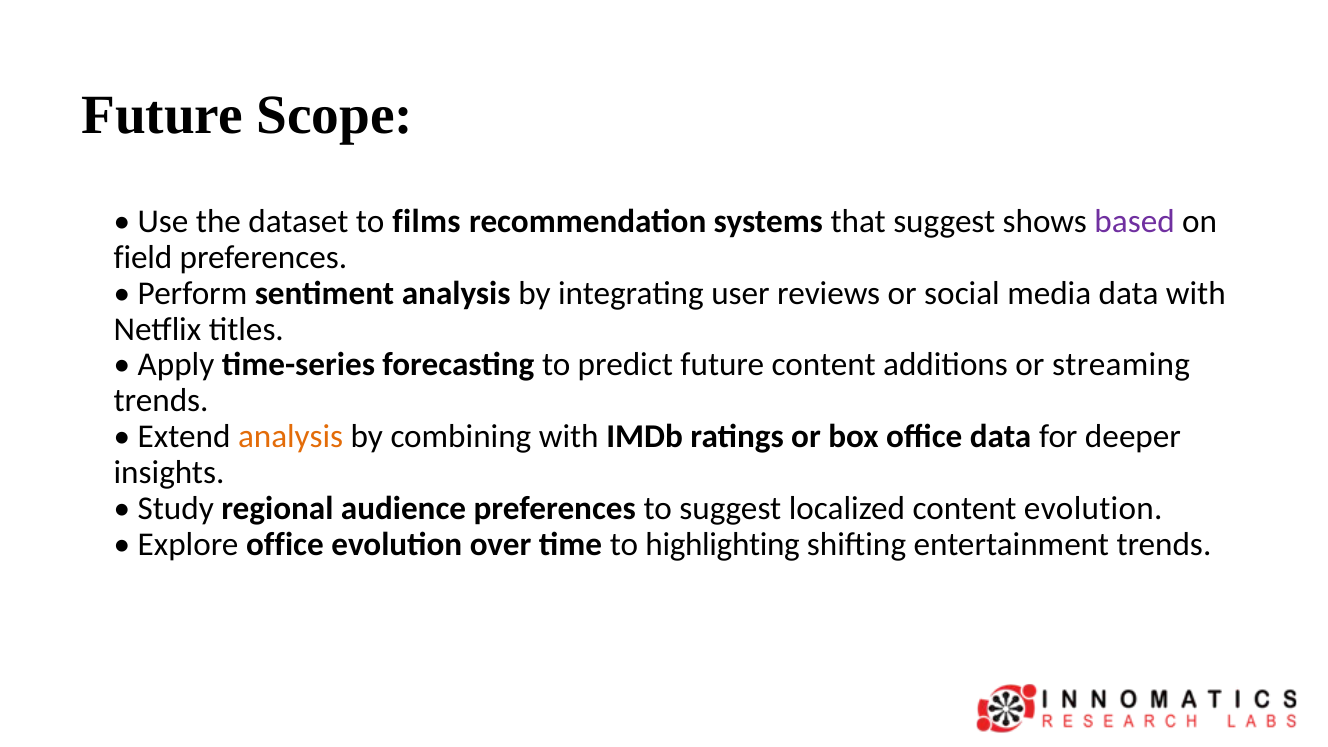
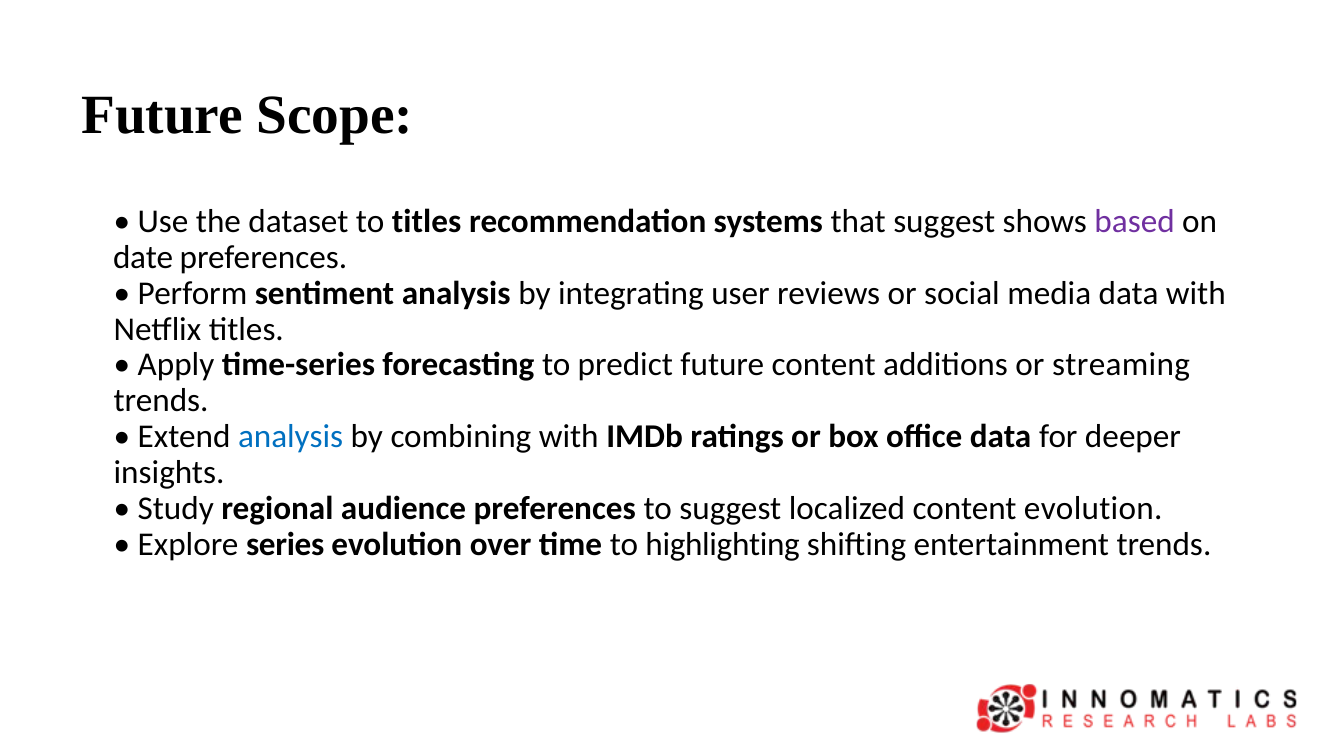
to films: films -> titles
field: field -> date
analysis at (291, 437) colour: orange -> blue
Explore office: office -> series
